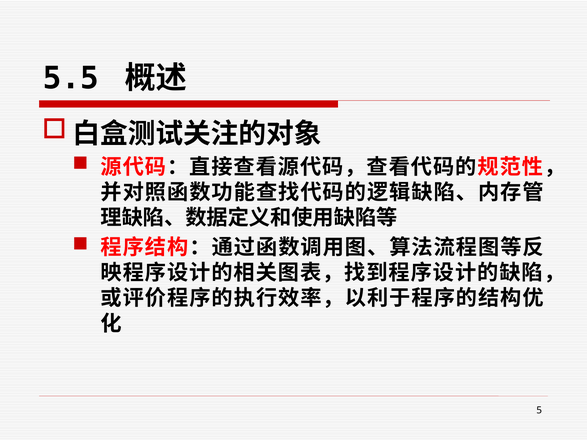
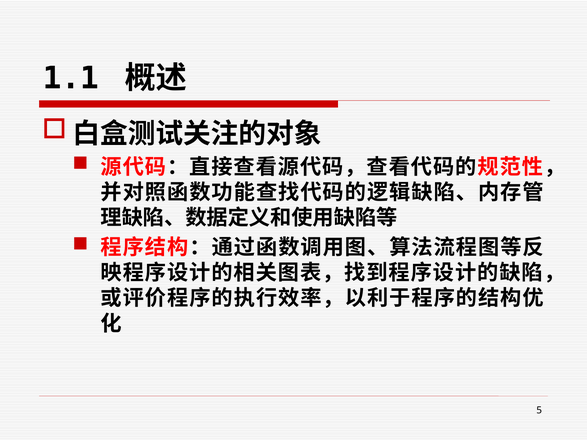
5.5: 5.5 -> 1.1
